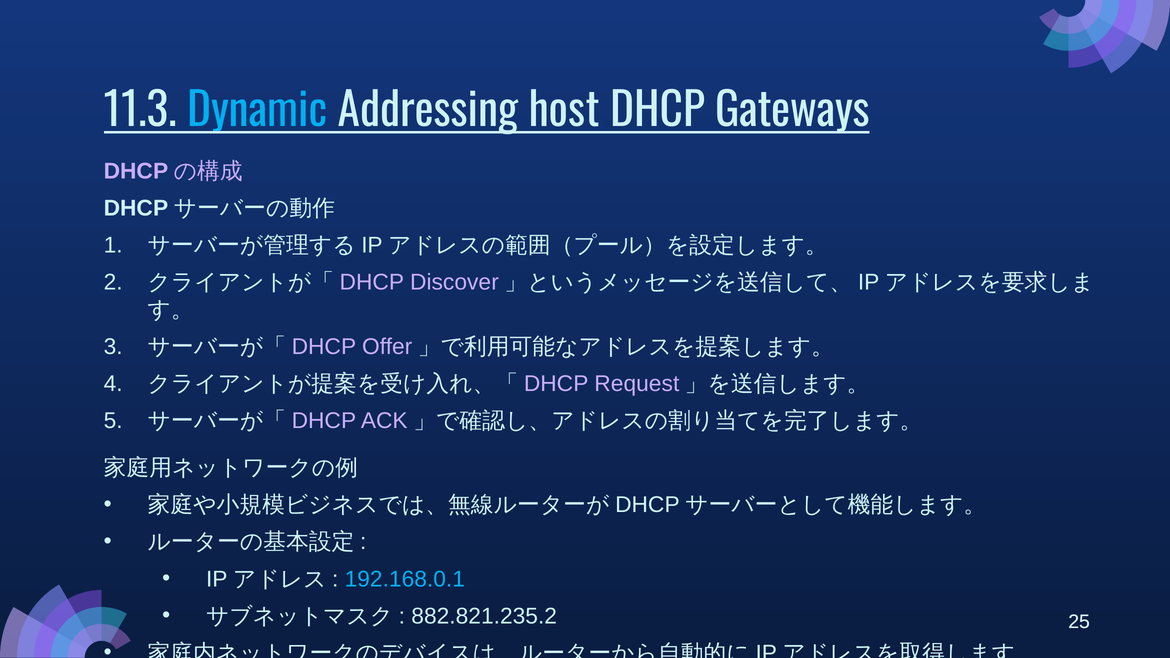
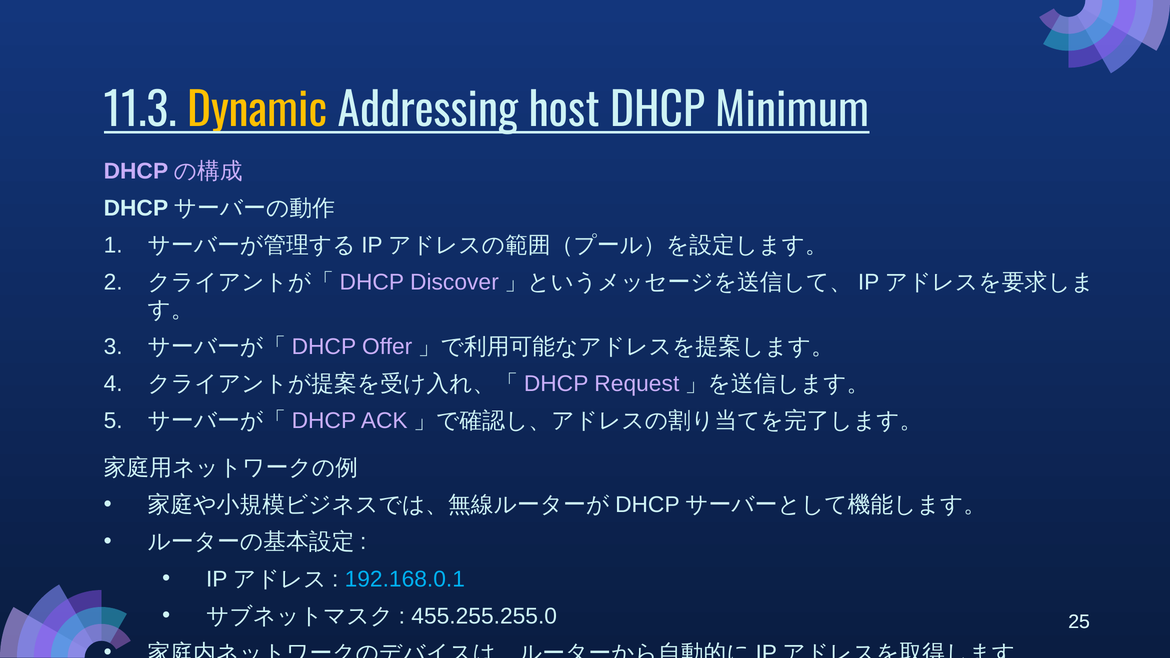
Dynamic colour: light blue -> yellow
Gateways: Gateways -> Minimum
882.821.235.2: 882.821.235.2 -> 455.255.255.0
